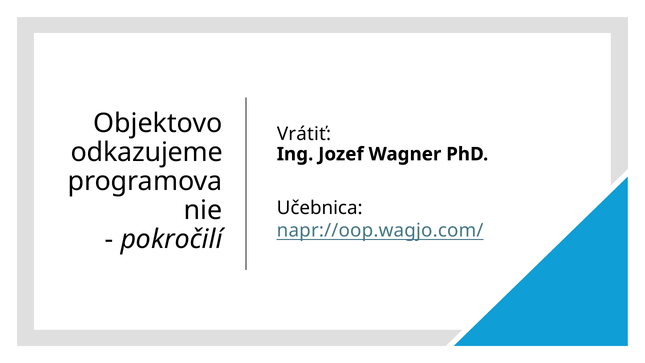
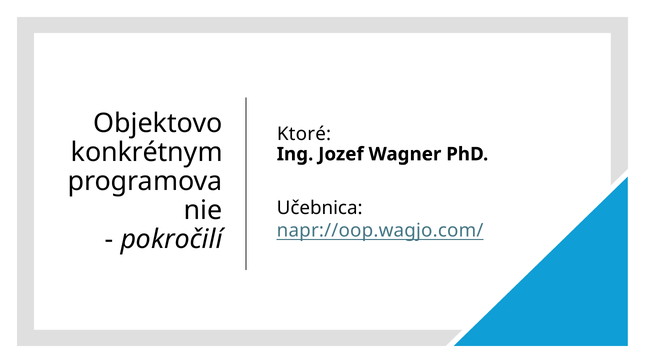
Vrátiť: Vrátiť -> Ktoré
odkazujeme: odkazujeme -> konkrétnym
